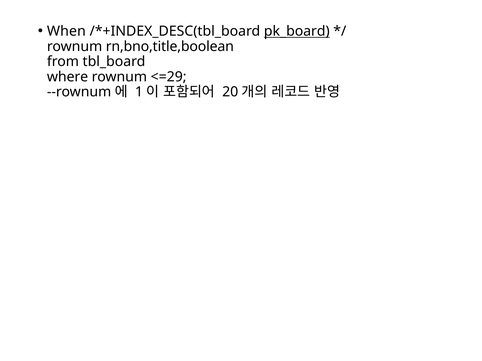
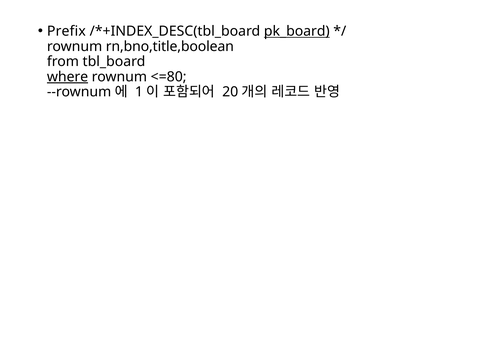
When: When -> Prefix
where underline: none -> present
<=29: <=29 -> <=80
